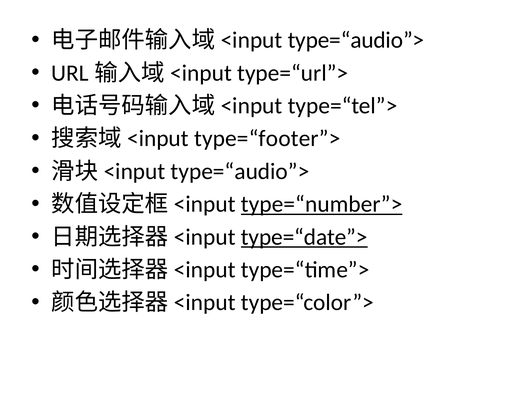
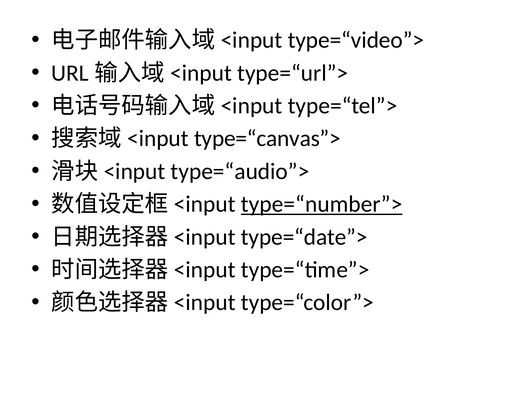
type=“audio”> at (356, 40): type=“audio”> -> type=“video”>
type=“footer”>: type=“footer”> -> type=“canvas”>
type=“date”> underline: present -> none
